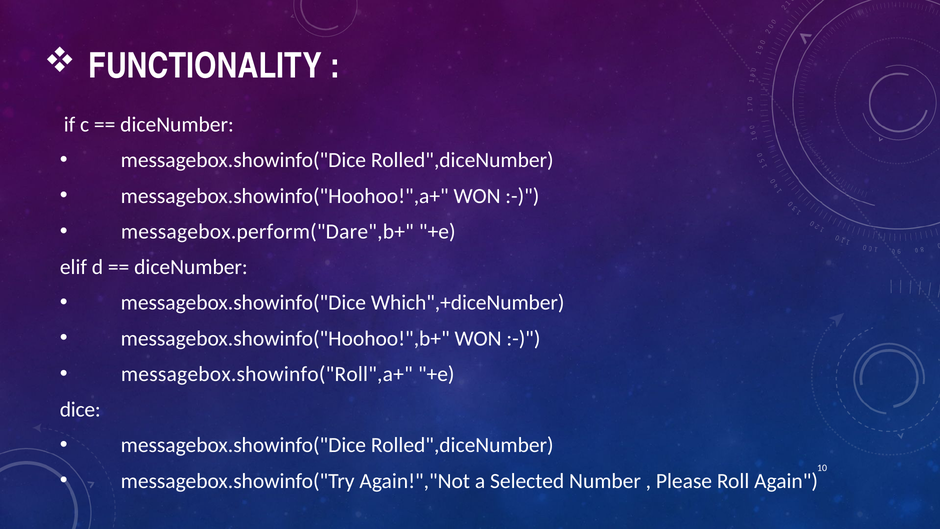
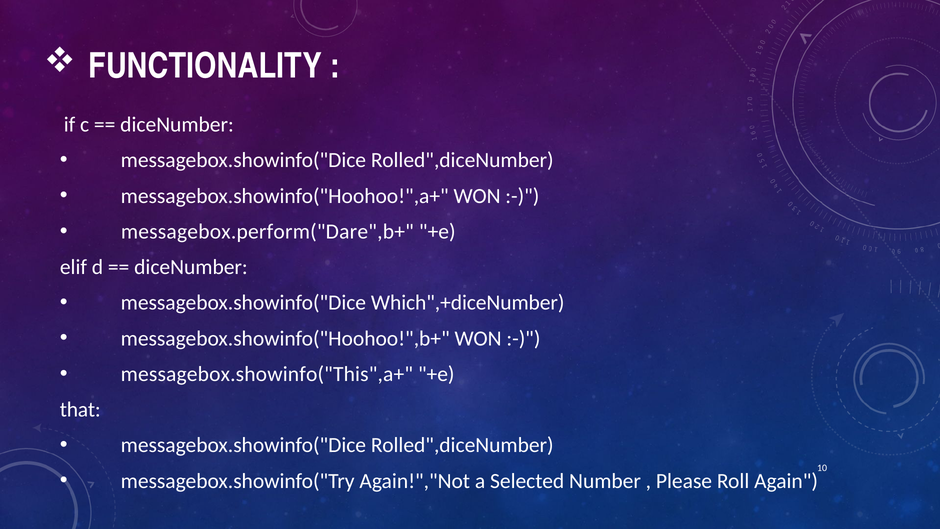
messagebox.showinfo("Roll",a+: messagebox.showinfo("Roll",a+ -> messagebox.showinfo("This",a+
dice: dice -> that
